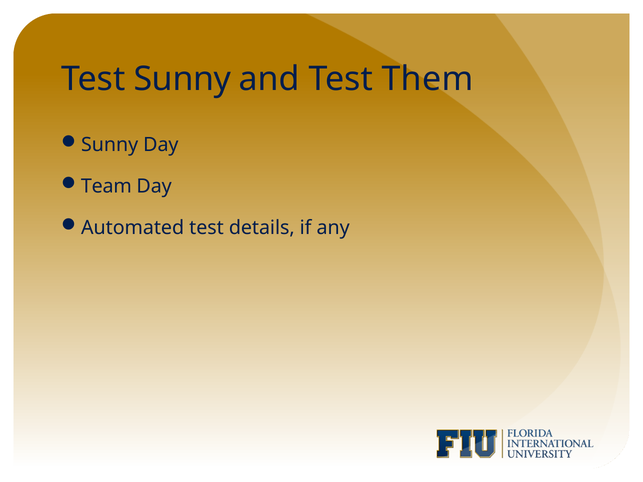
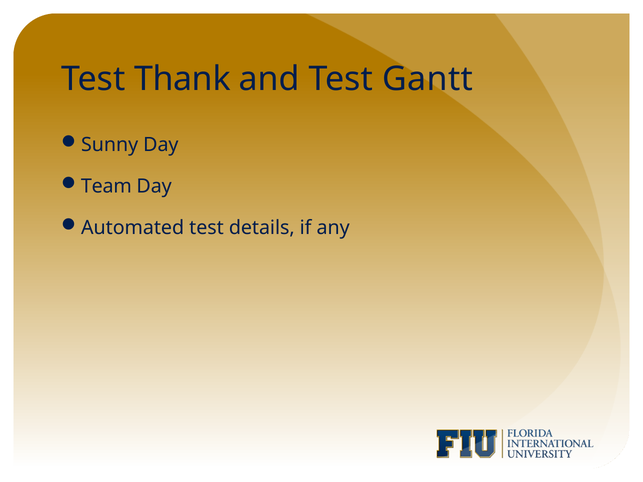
Test Sunny: Sunny -> Thank
Them: Them -> Gantt
